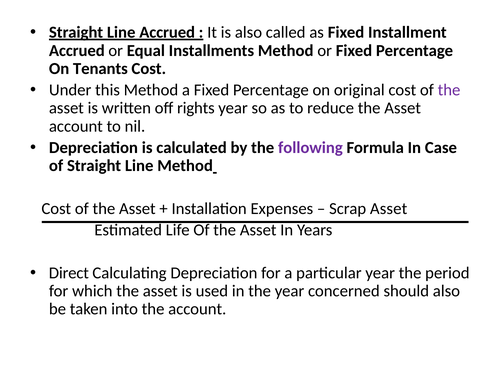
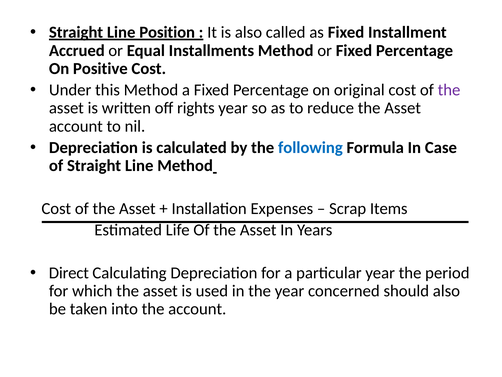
Line Accrued: Accrued -> Position
Tenants: Tenants -> Positive
following colour: purple -> blue
Scrap Asset: Asset -> Items
